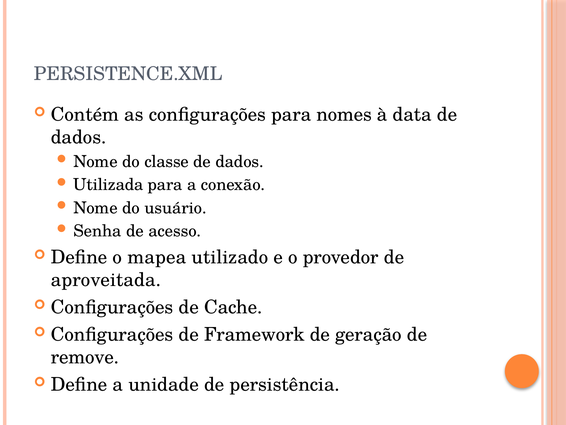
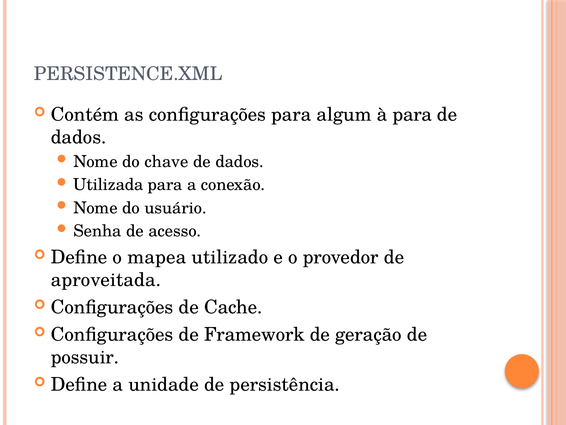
nomes: nomes -> algum
à data: data -> para
classe: classe -> chave
remove: remove -> possuir
